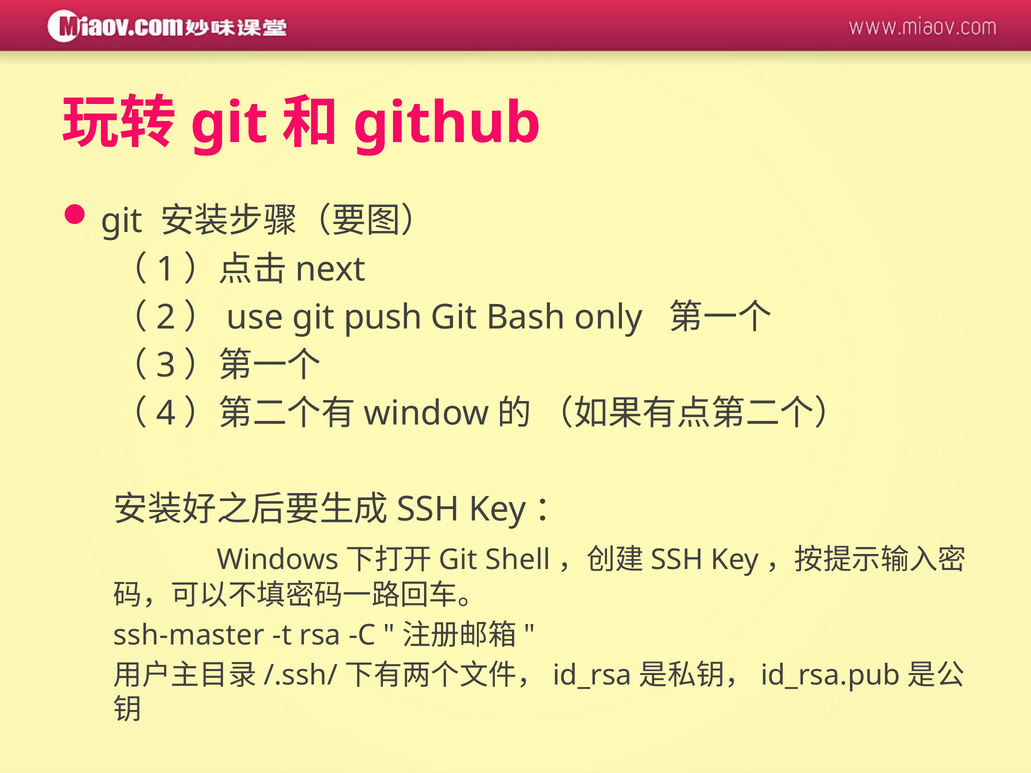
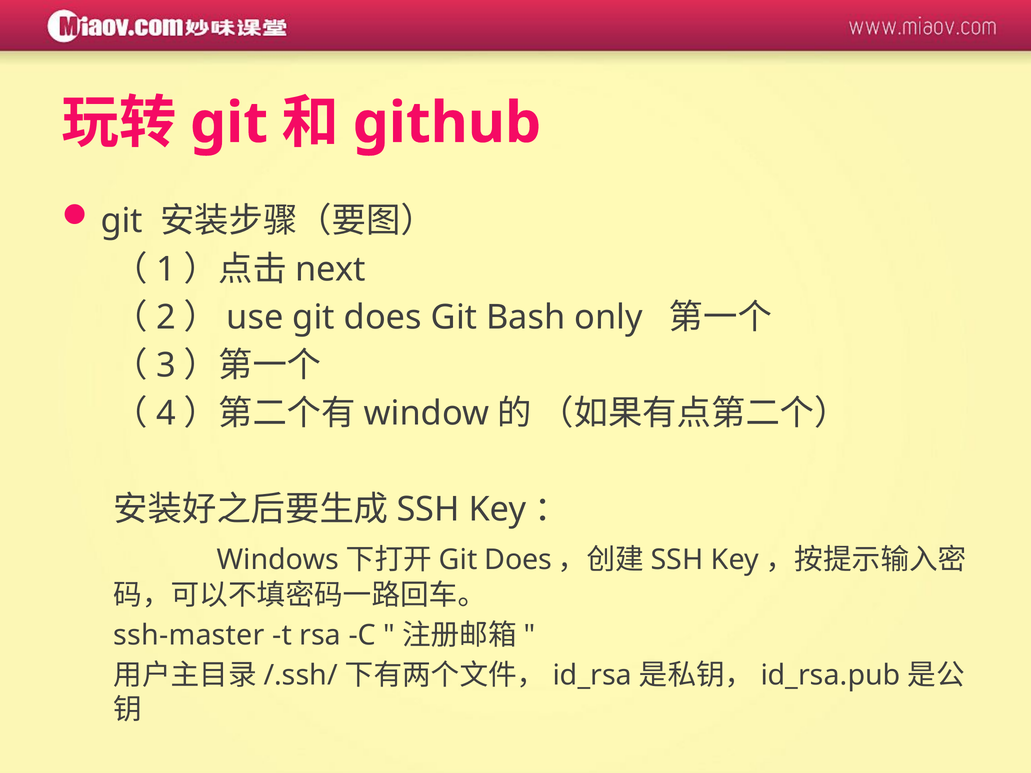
push at (383, 317): push -> does
Shell at (518, 560): Shell -> Does
